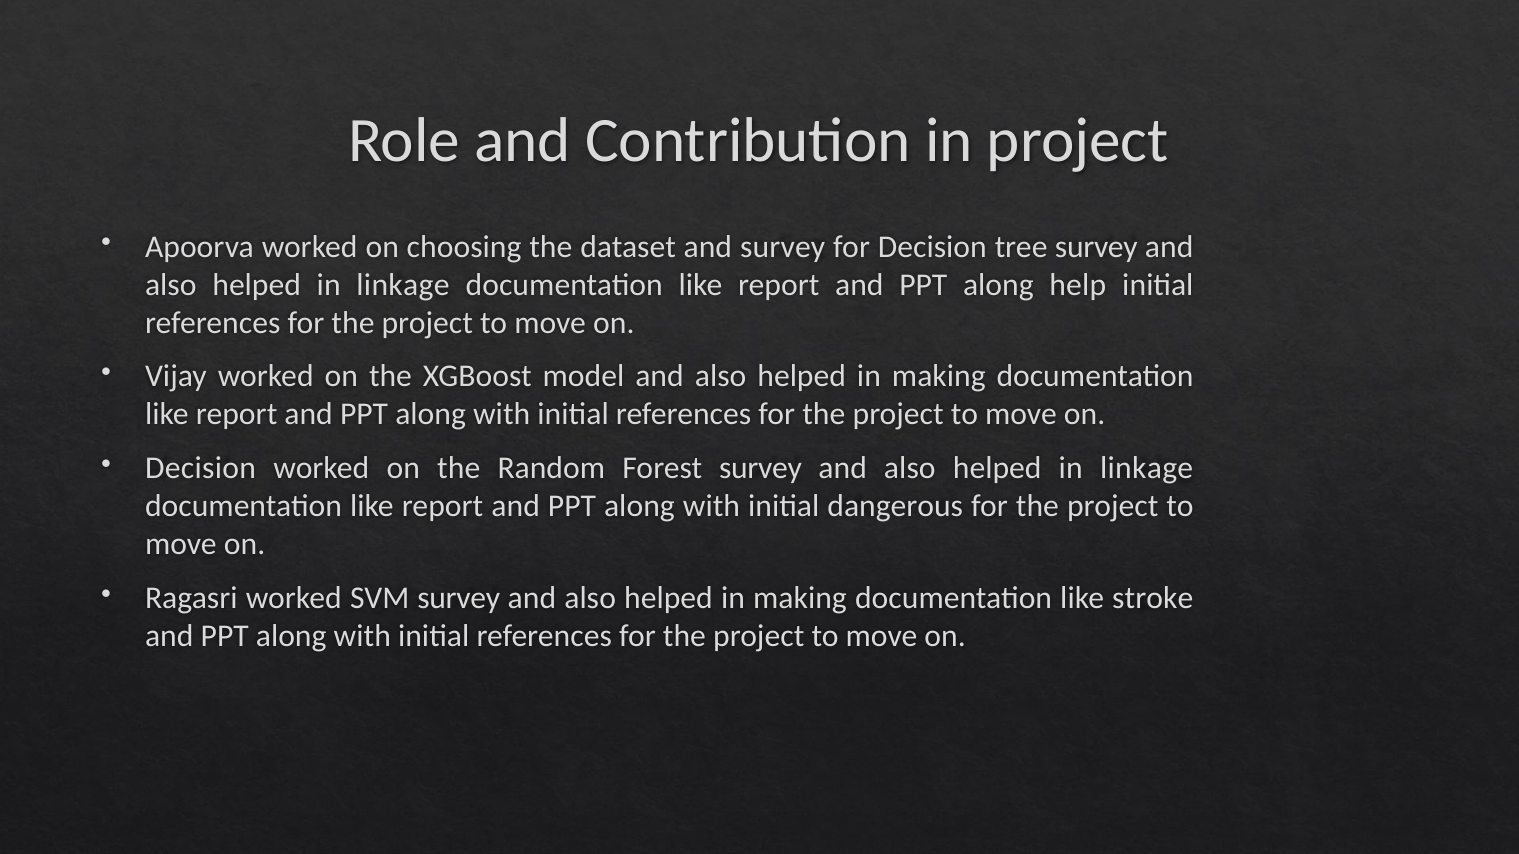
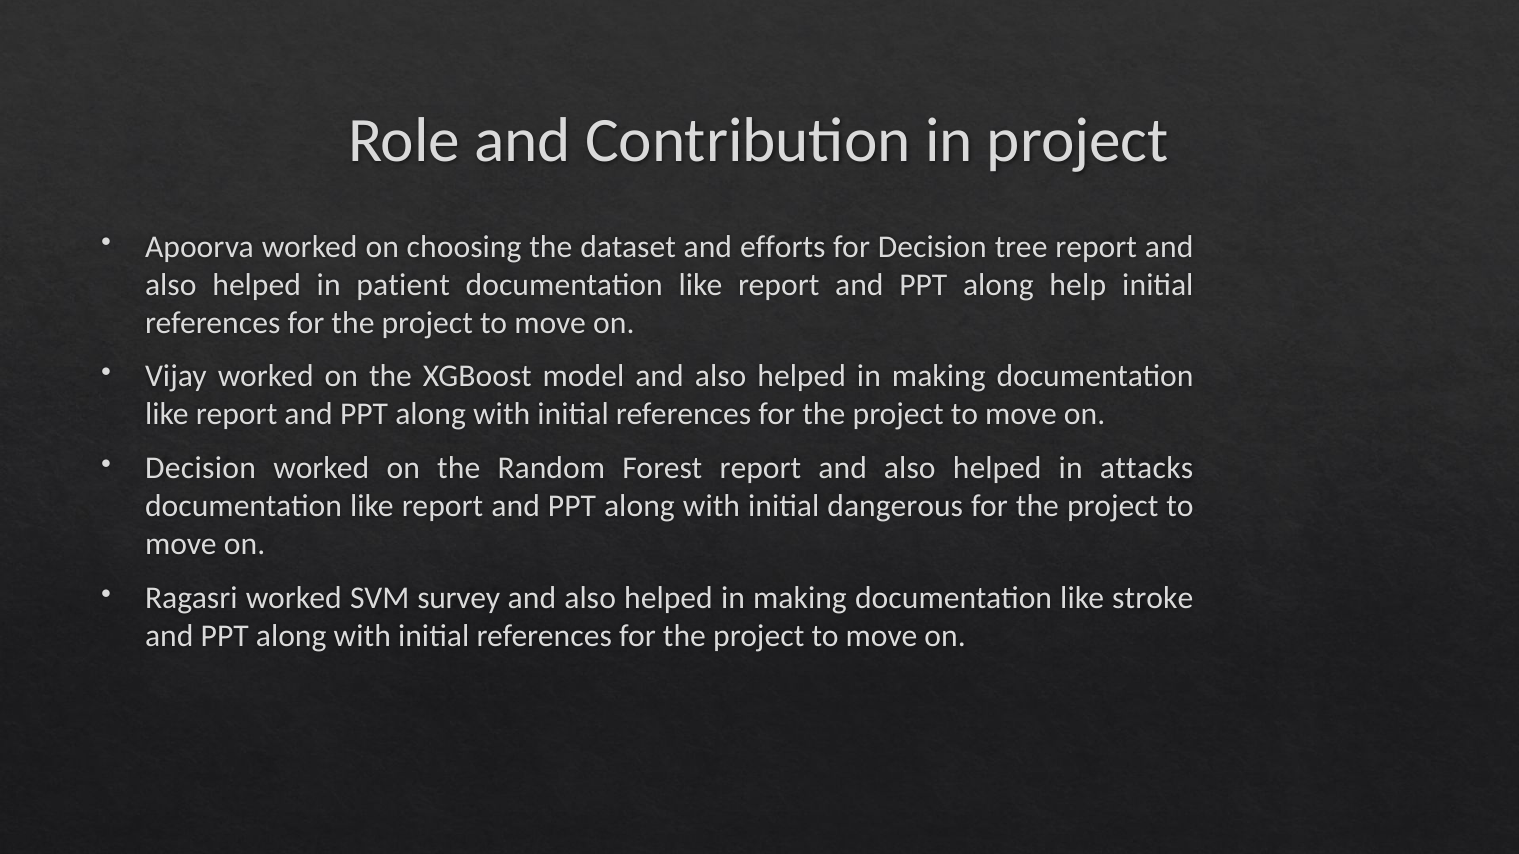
and survey: survey -> efforts
tree survey: survey -> report
linkage at (403, 285): linkage -> patient
Forest survey: survey -> report
linkage at (1147, 469): linkage -> attacks
